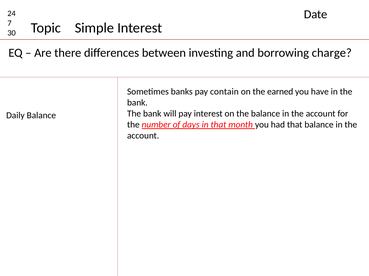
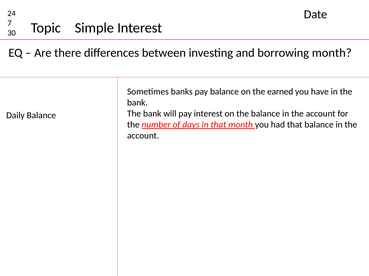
borrowing charge: charge -> month
pay contain: contain -> balance
